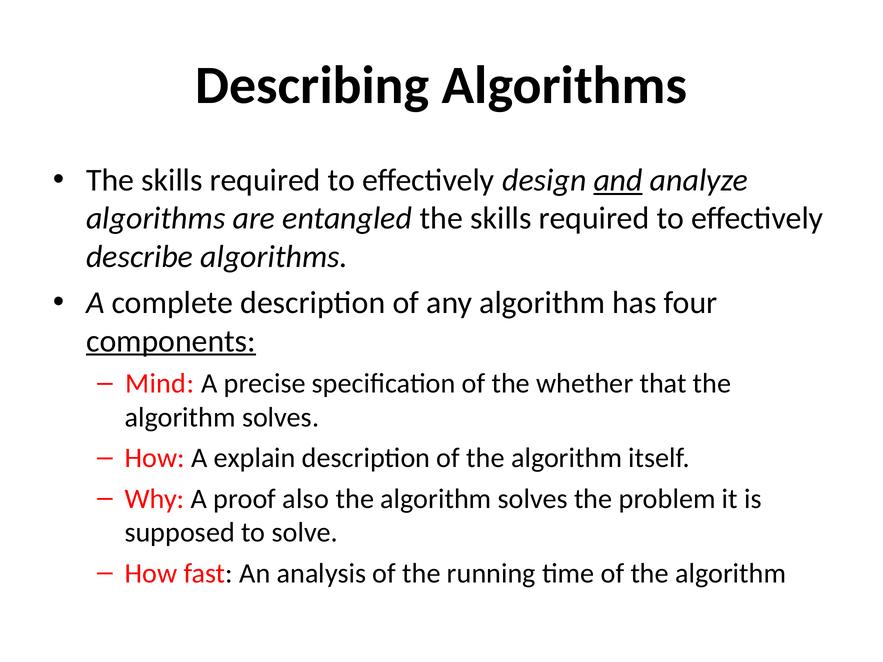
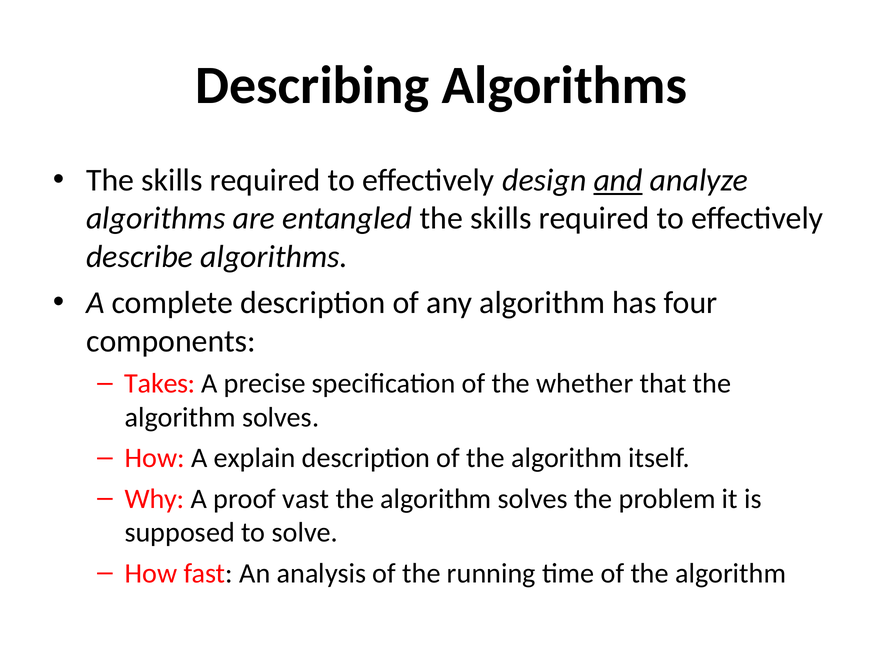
components underline: present -> none
Mind: Mind -> Takes
also: also -> vast
